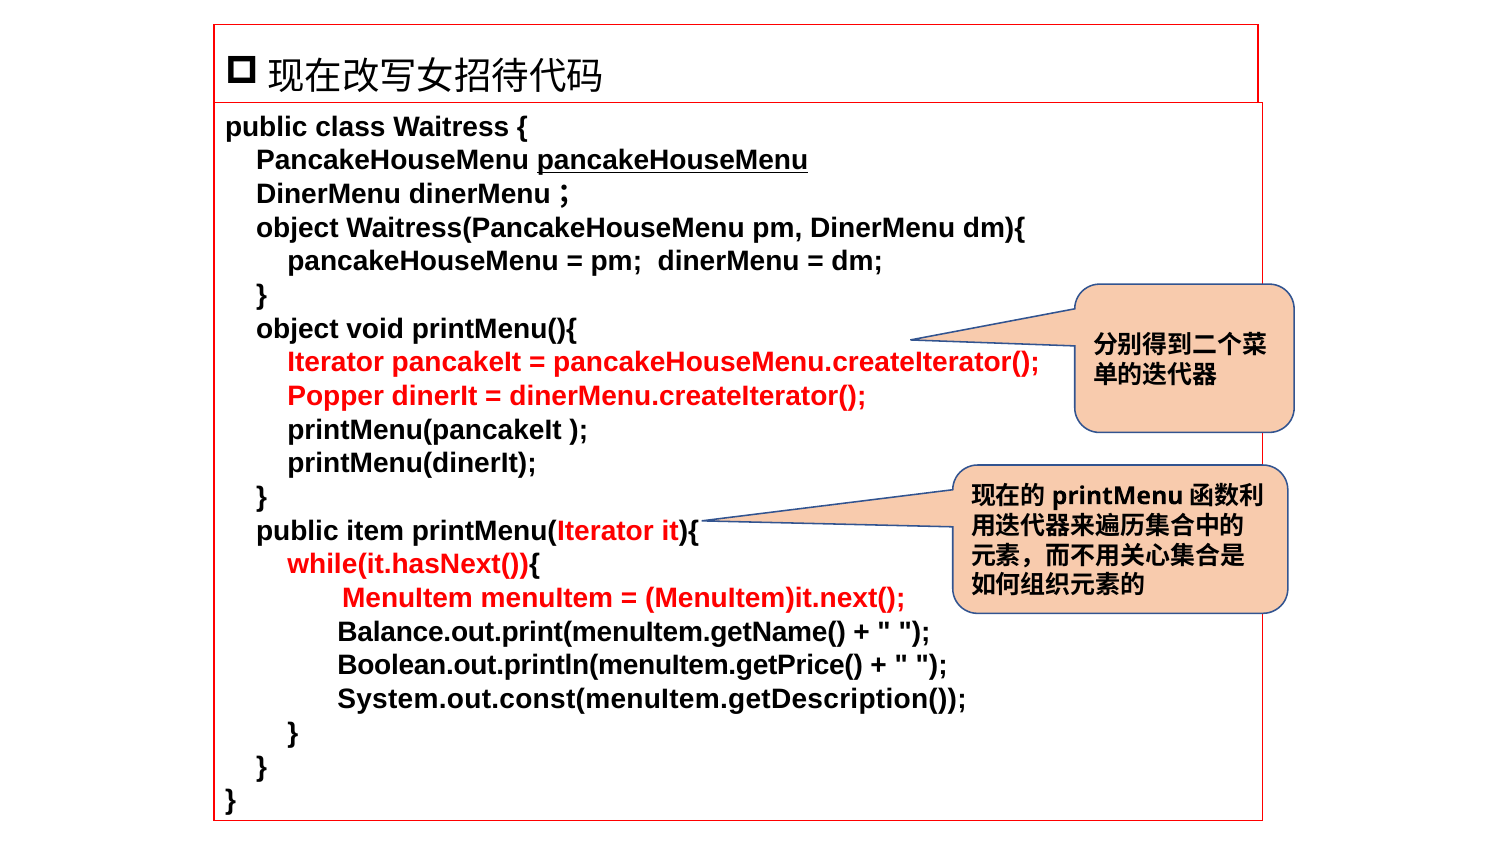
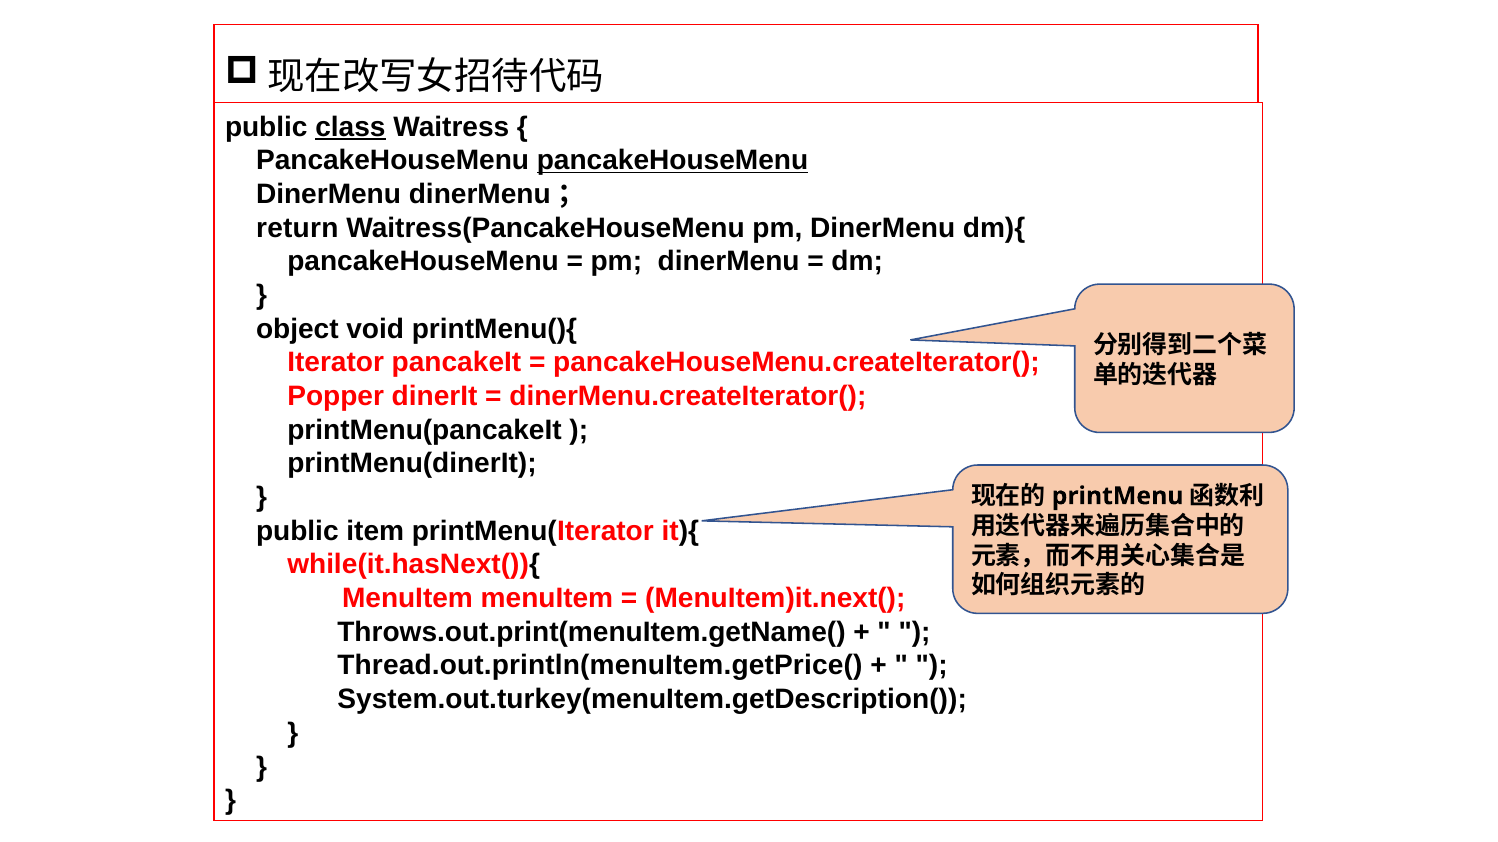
class underline: none -> present
object at (297, 228): object -> return
Balance.out.print(menuItem.getName(: Balance.out.print(menuItem.getName( -> Throws.out.print(menuItem.getName(
Boolean.out.println(menuItem.getPrice(: Boolean.out.println(menuItem.getPrice( -> Thread.out.println(menuItem.getPrice(
System.out.const(menuItem.getDescription(: System.out.const(menuItem.getDescription( -> System.out.turkey(menuItem.getDescription(
